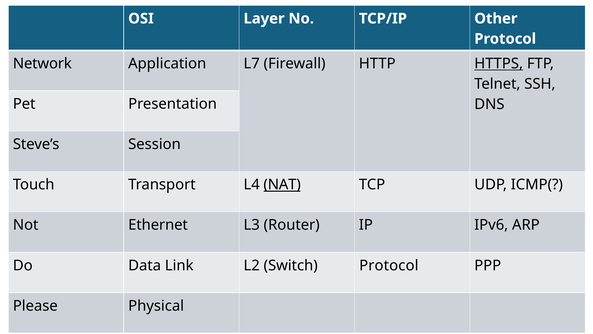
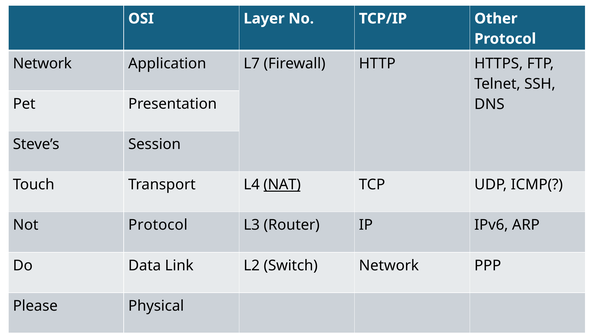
HTTPS underline: present -> none
Not Ethernet: Ethernet -> Protocol
Switch Protocol: Protocol -> Network
